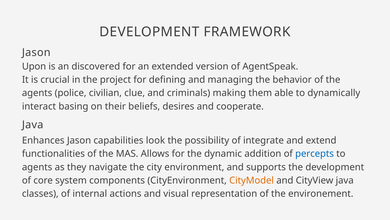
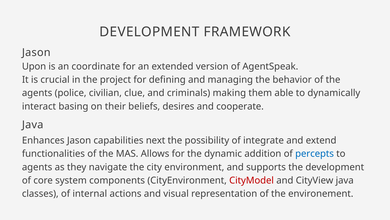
discovered: discovered -> coordinate
look: look -> next
CityModel colour: orange -> red
